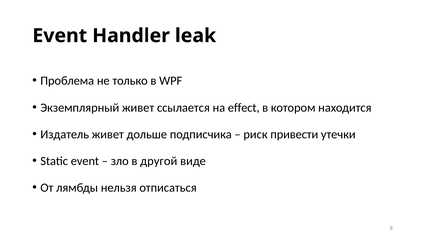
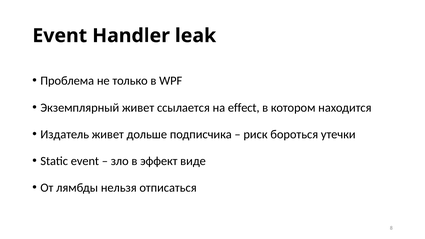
привести: привести -> бороться
другой: другой -> эффект
